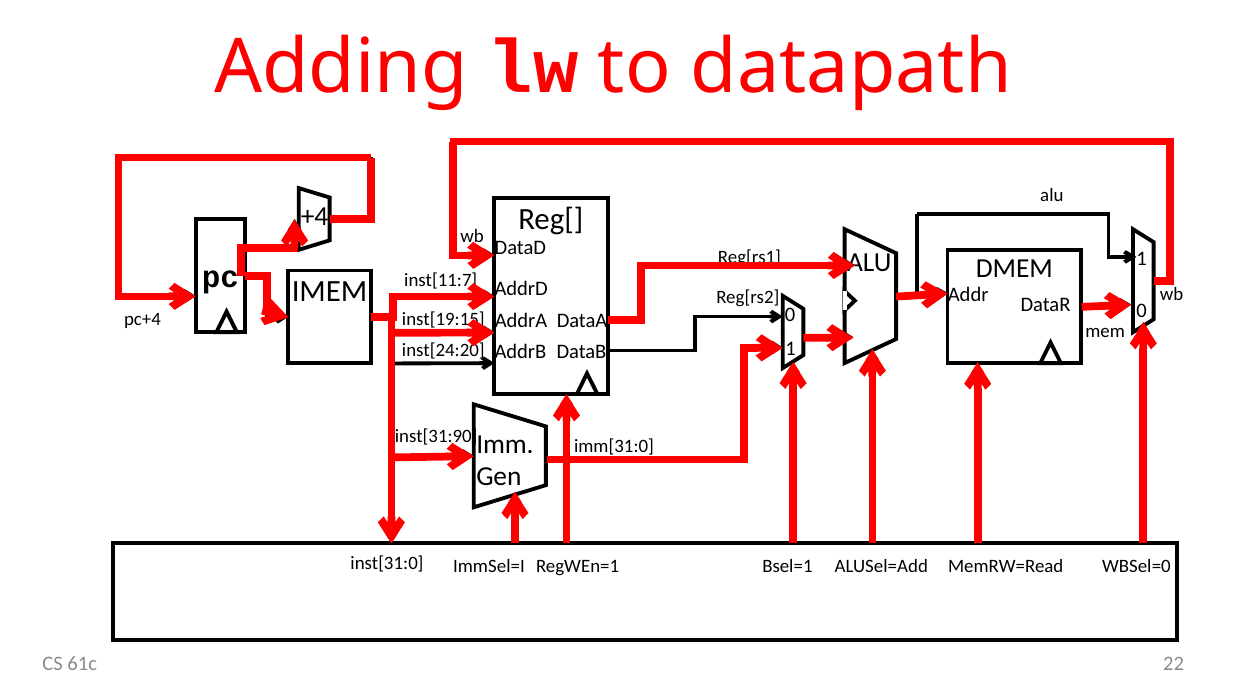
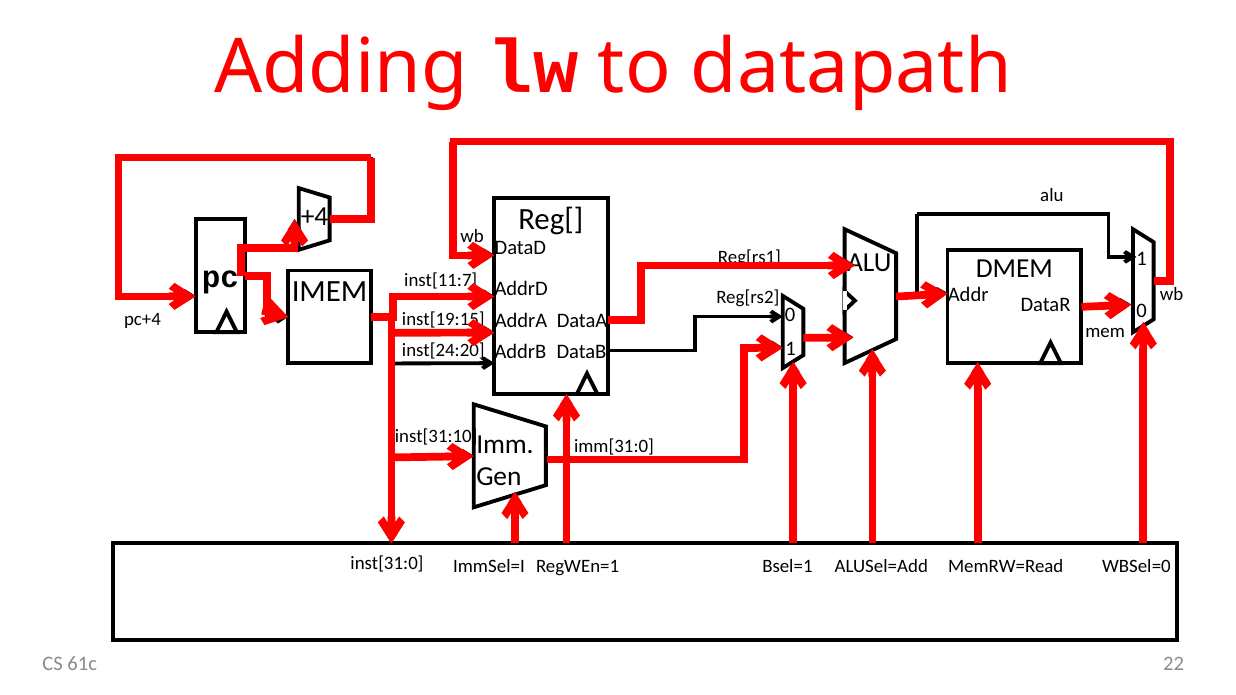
inst[31:90: inst[31:90 -> inst[31:10
